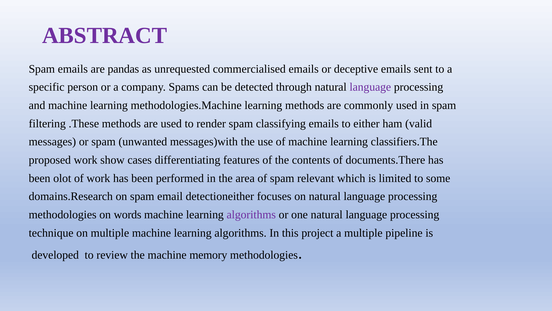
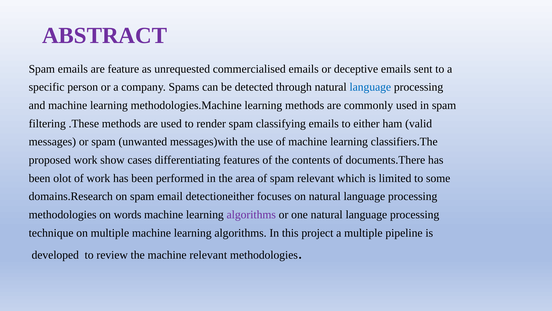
pandas: pandas -> feature
language at (370, 87) colour: purple -> blue
machine memory: memory -> relevant
